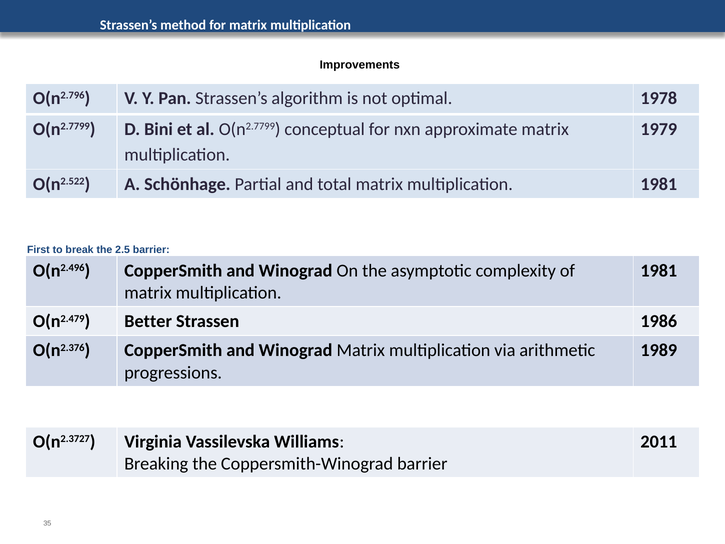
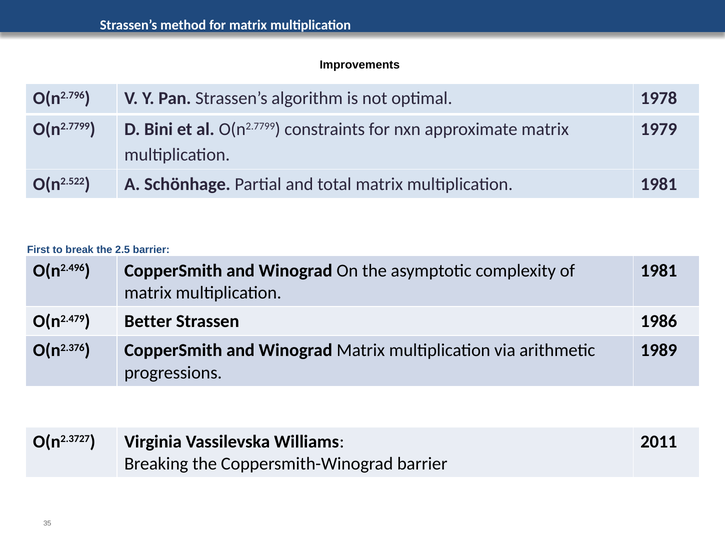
conceptual: conceptual -> constraints
